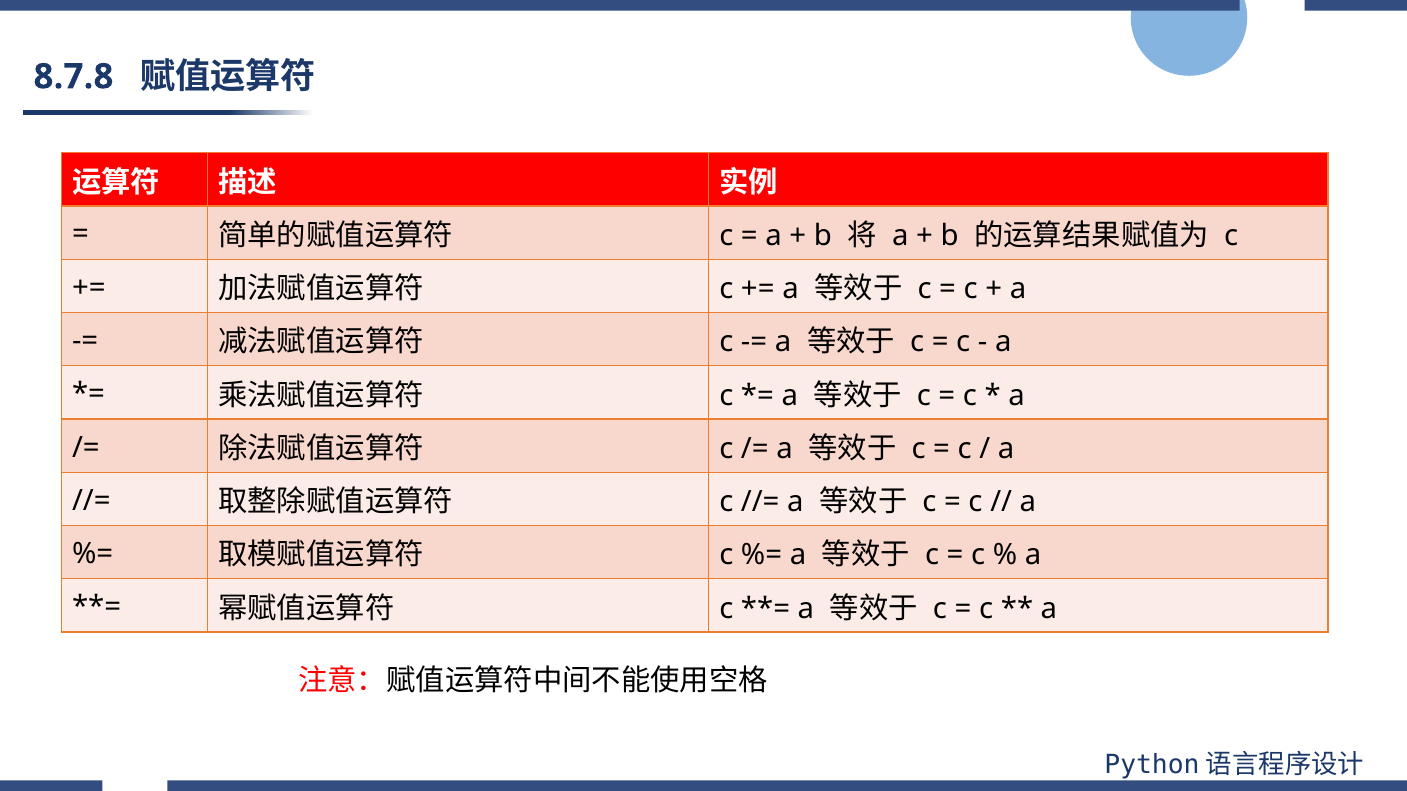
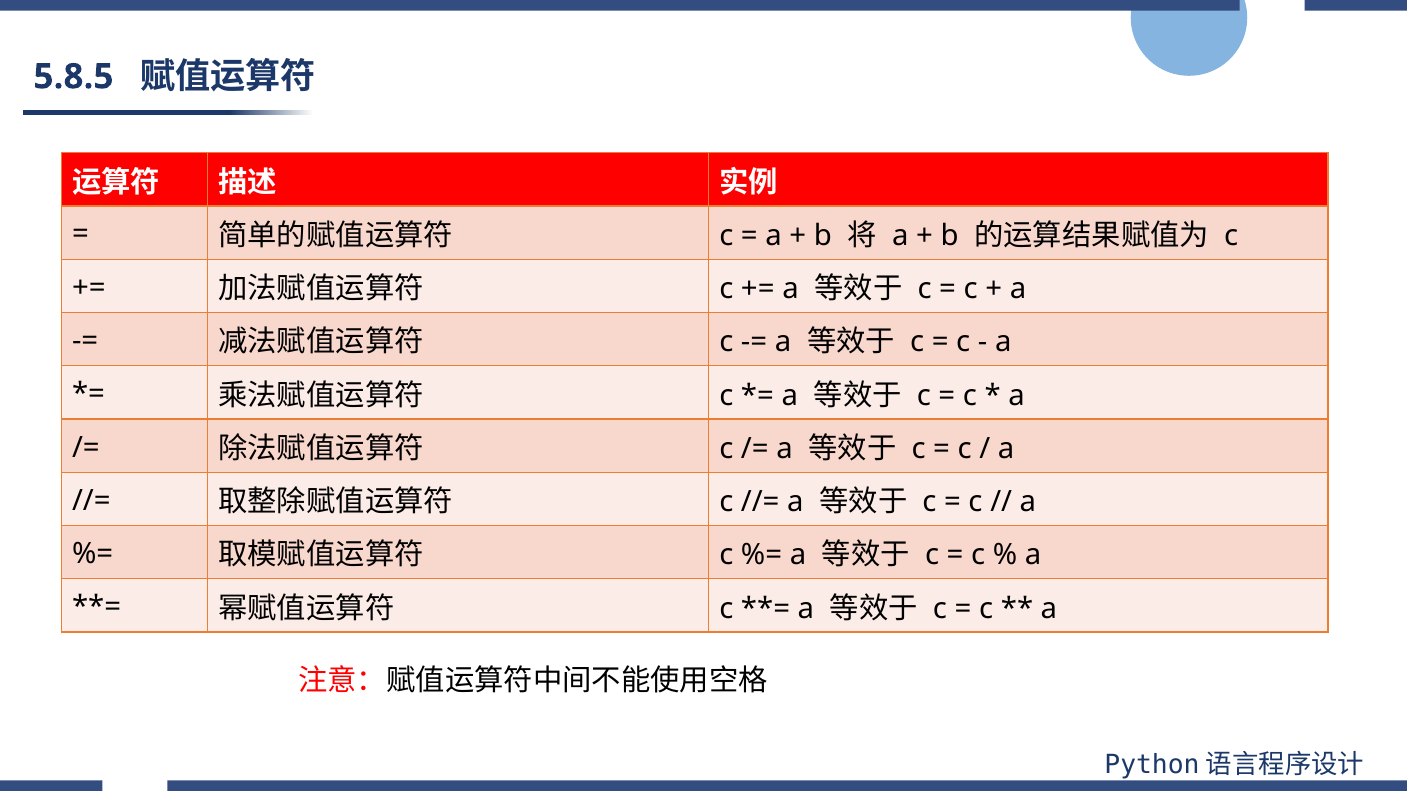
8.7.8: 8.7.8 -> 5.8.5
